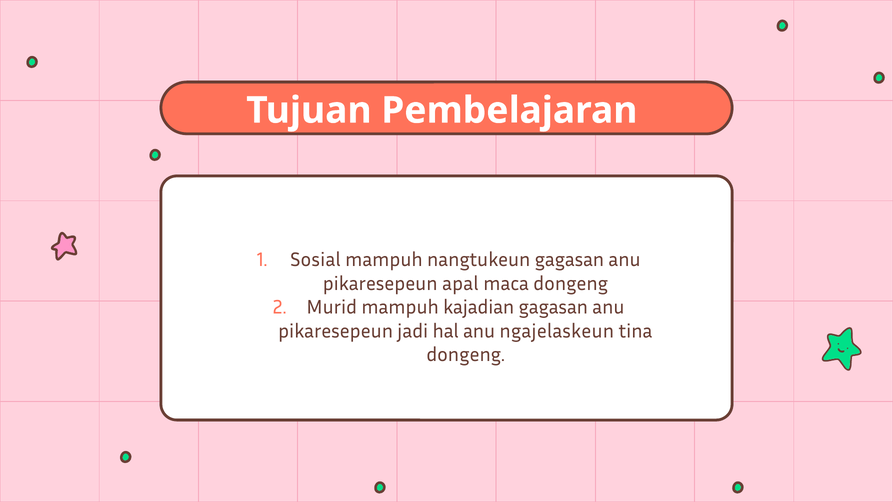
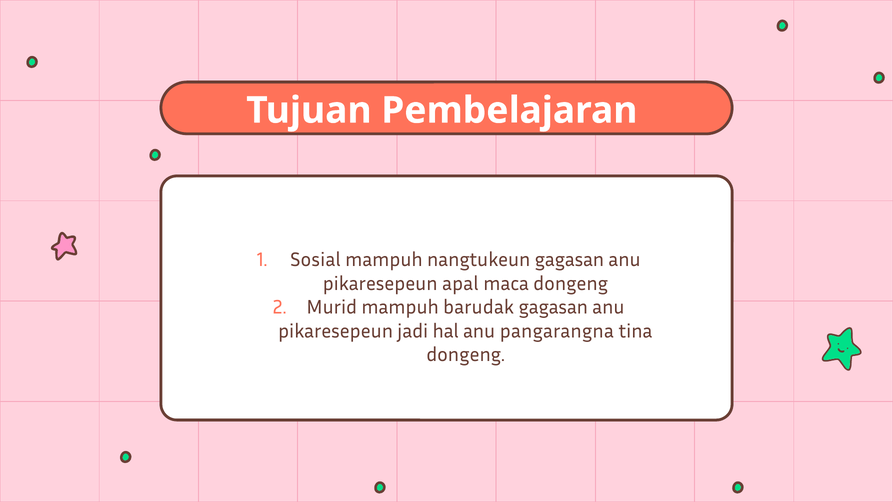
kajadian: kajadian -> barudak
ngajelaskeun: ngajelaskeun -> pangarangna
